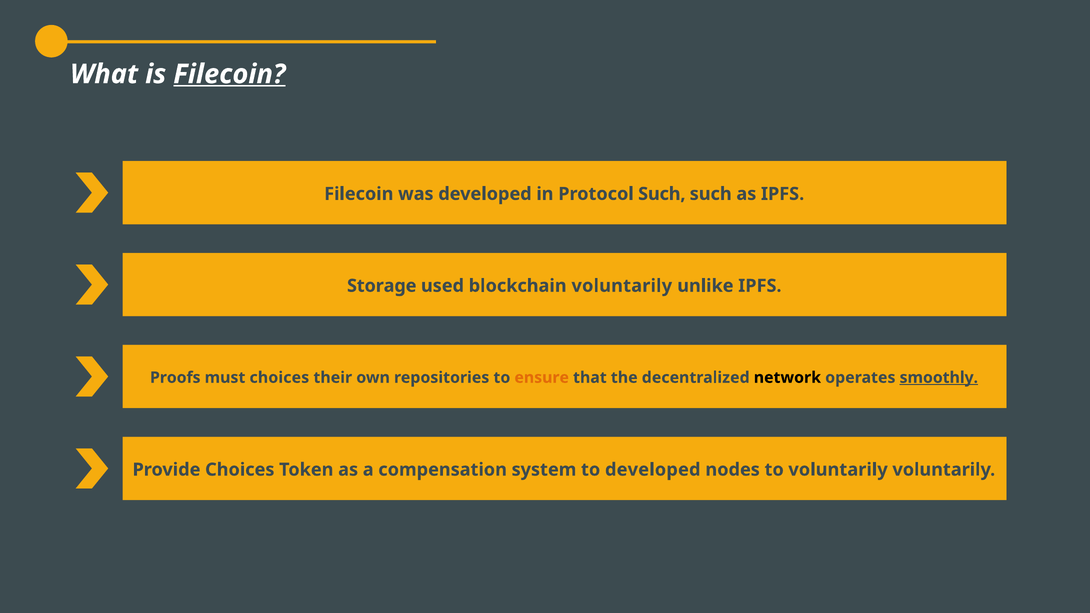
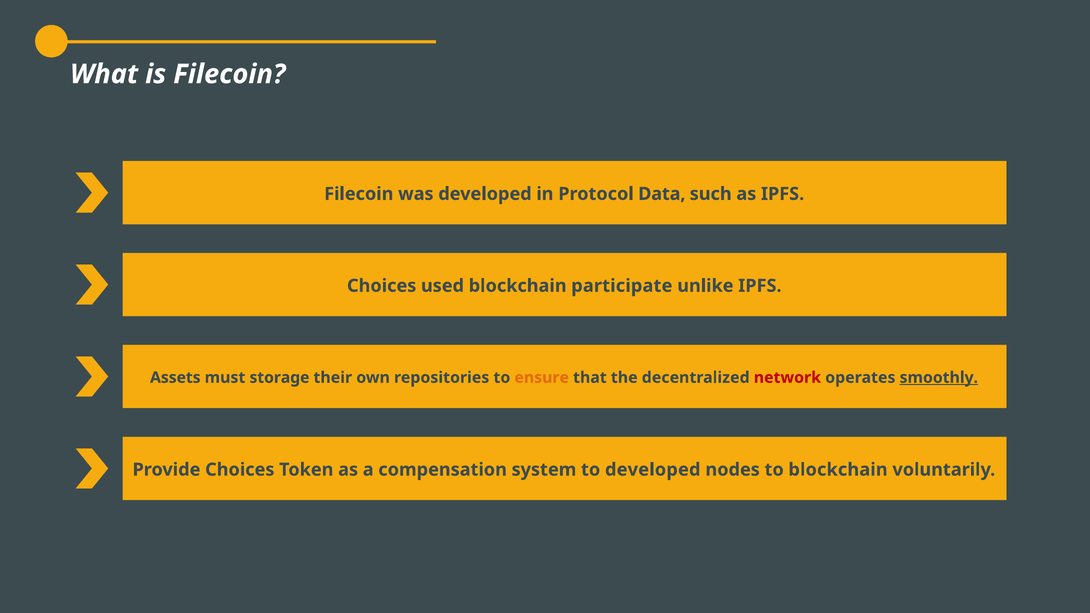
Filecoin at (229, 74) underline: present -> none
Protocol Such: Such -> Data
Storage at (382, 286): Storage -> Choices
blockchain voluntarily: voluntarily -> participate
Proofs: Proofs -> Assets
must choices: choices -> storage
network colour: black -> red
to voluntarily: voluntarily -> blockchain
